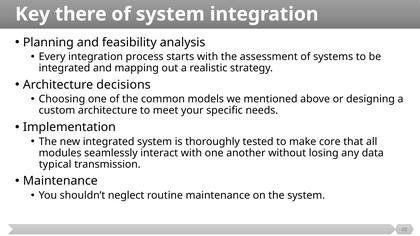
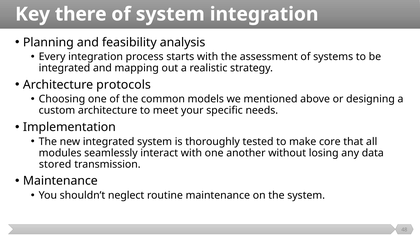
decisions: decisions -> protocols
typical: typical -> stored
